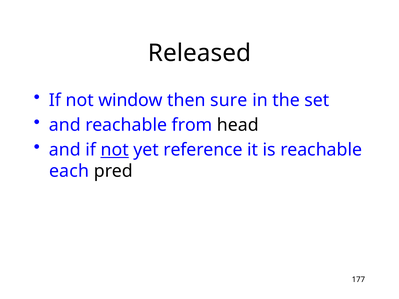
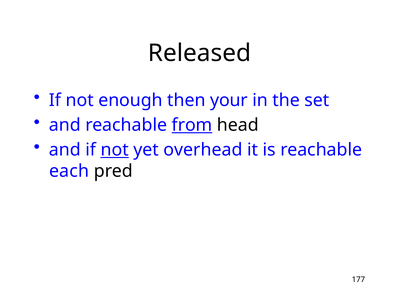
window: window -> enough
sure: sure -> your
from underline: none -> present
reference: reference -> overhead
